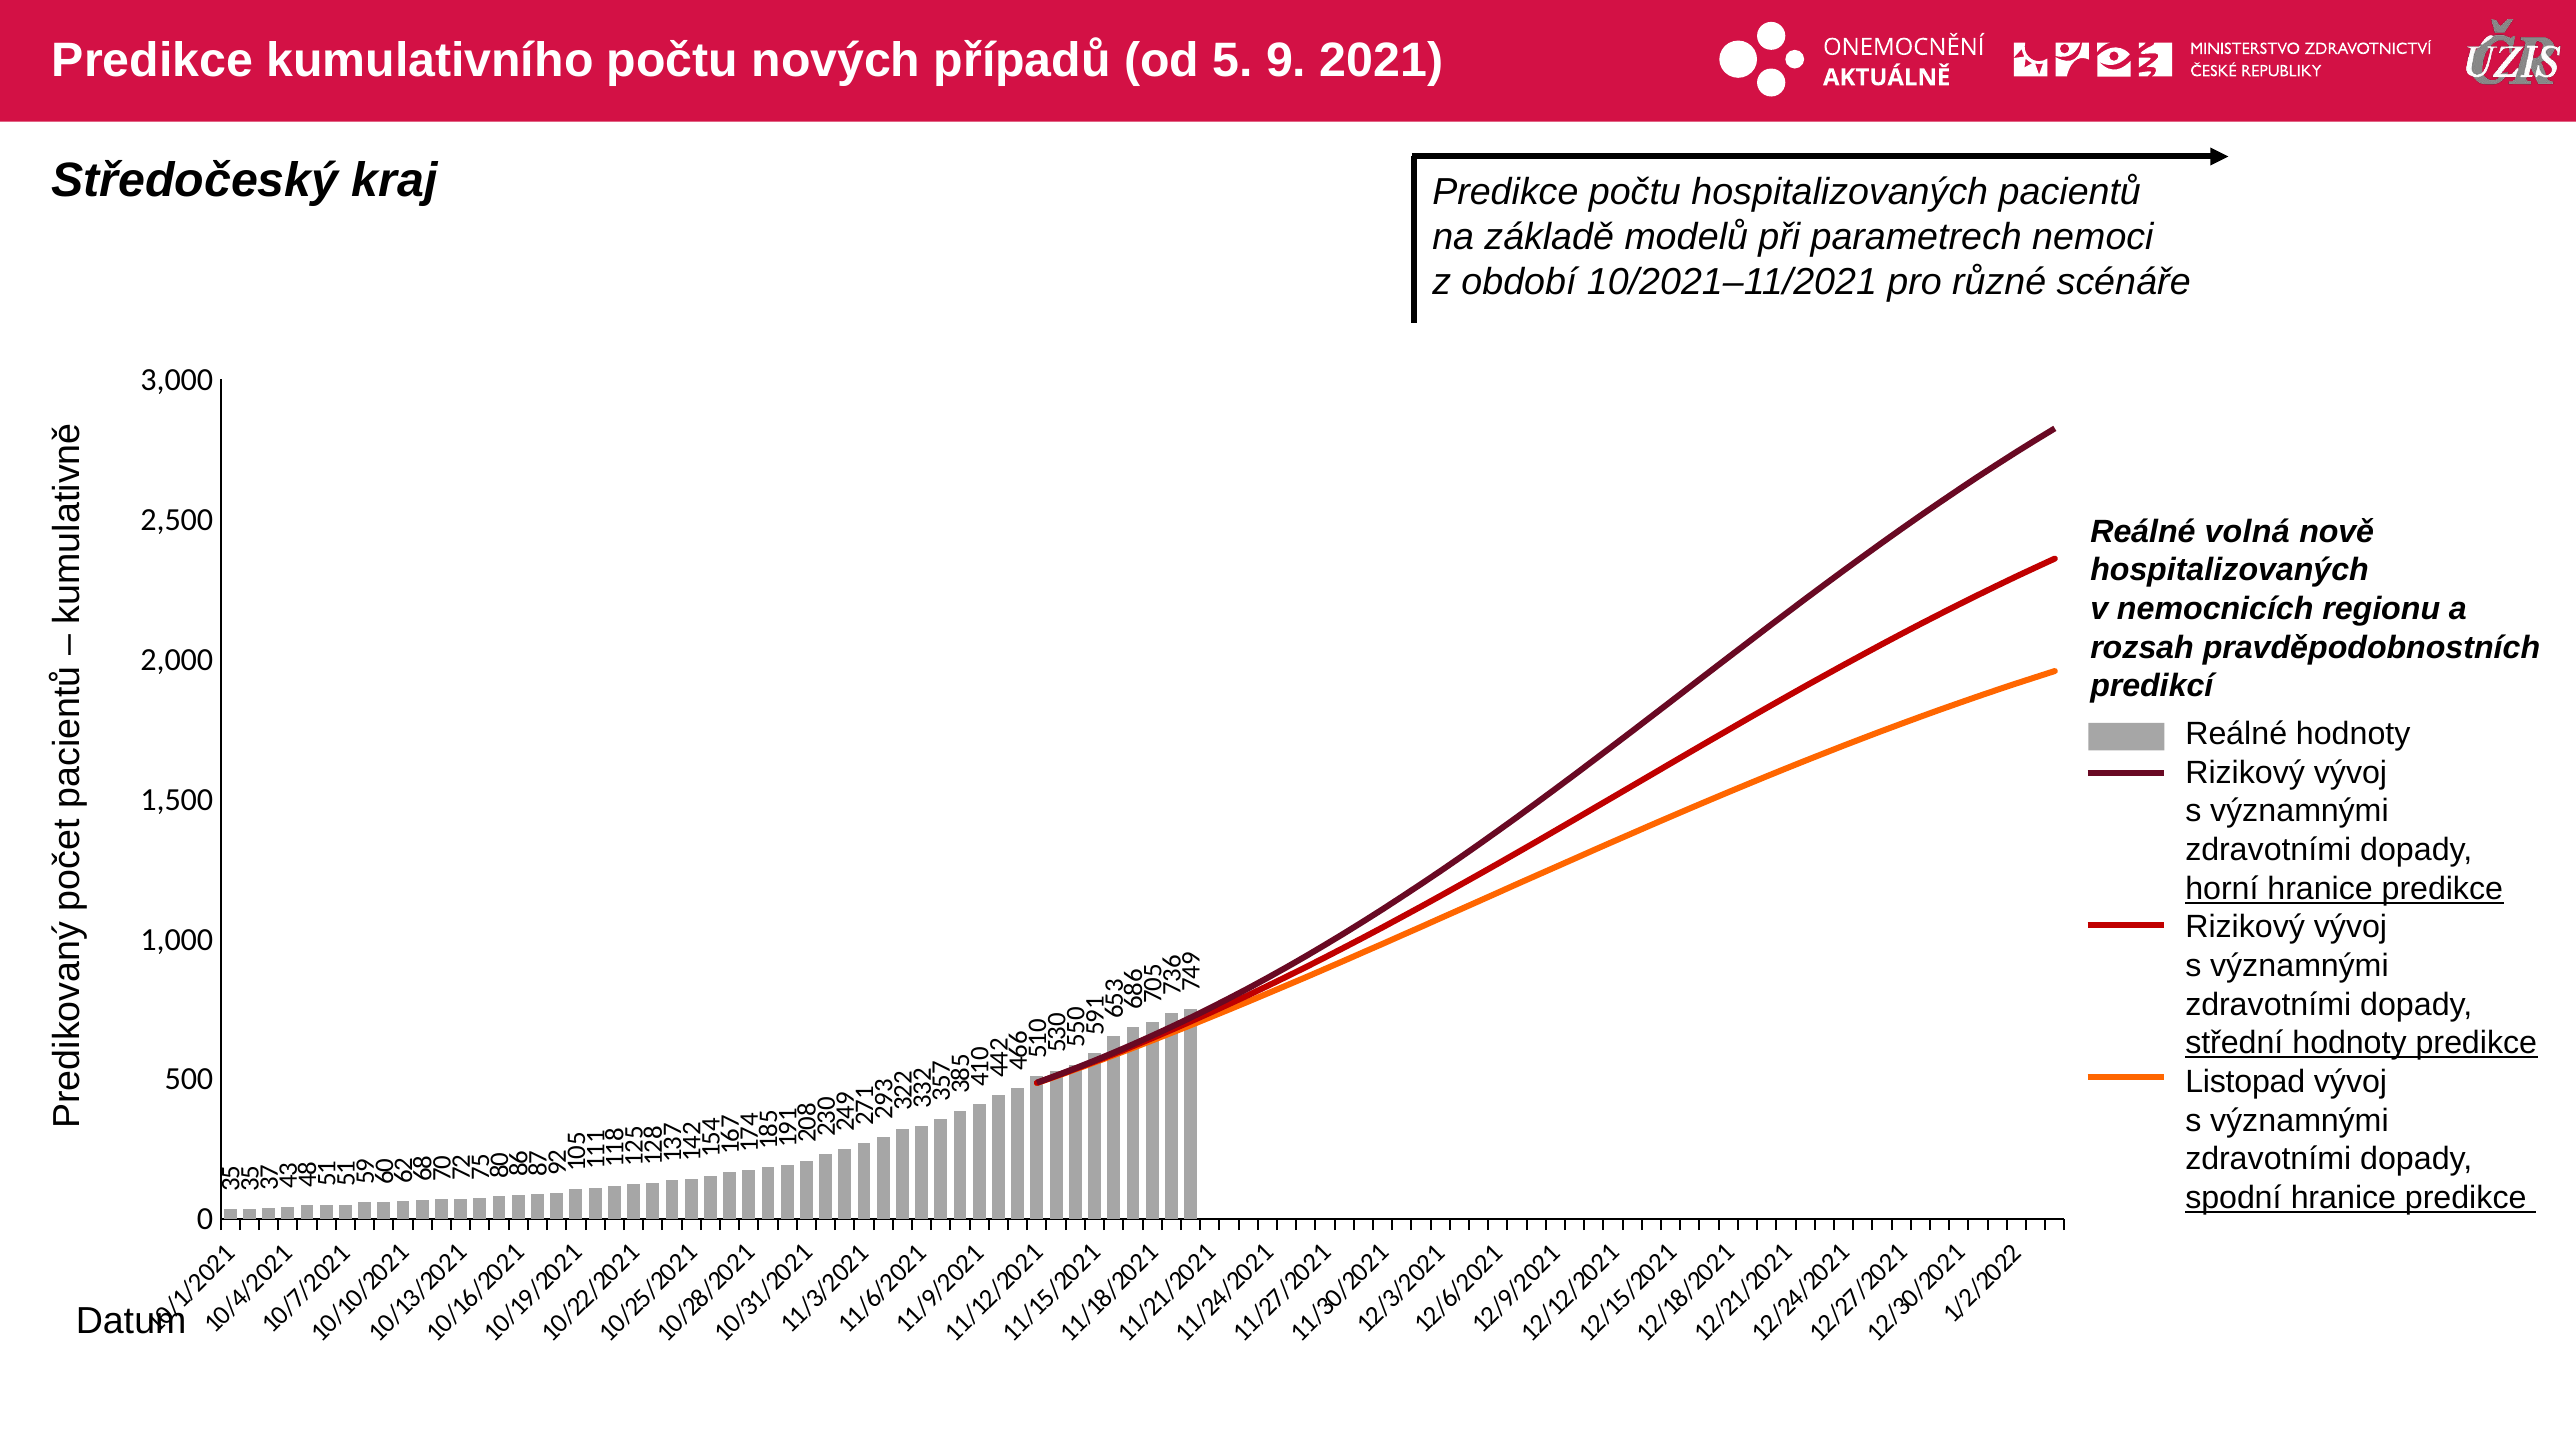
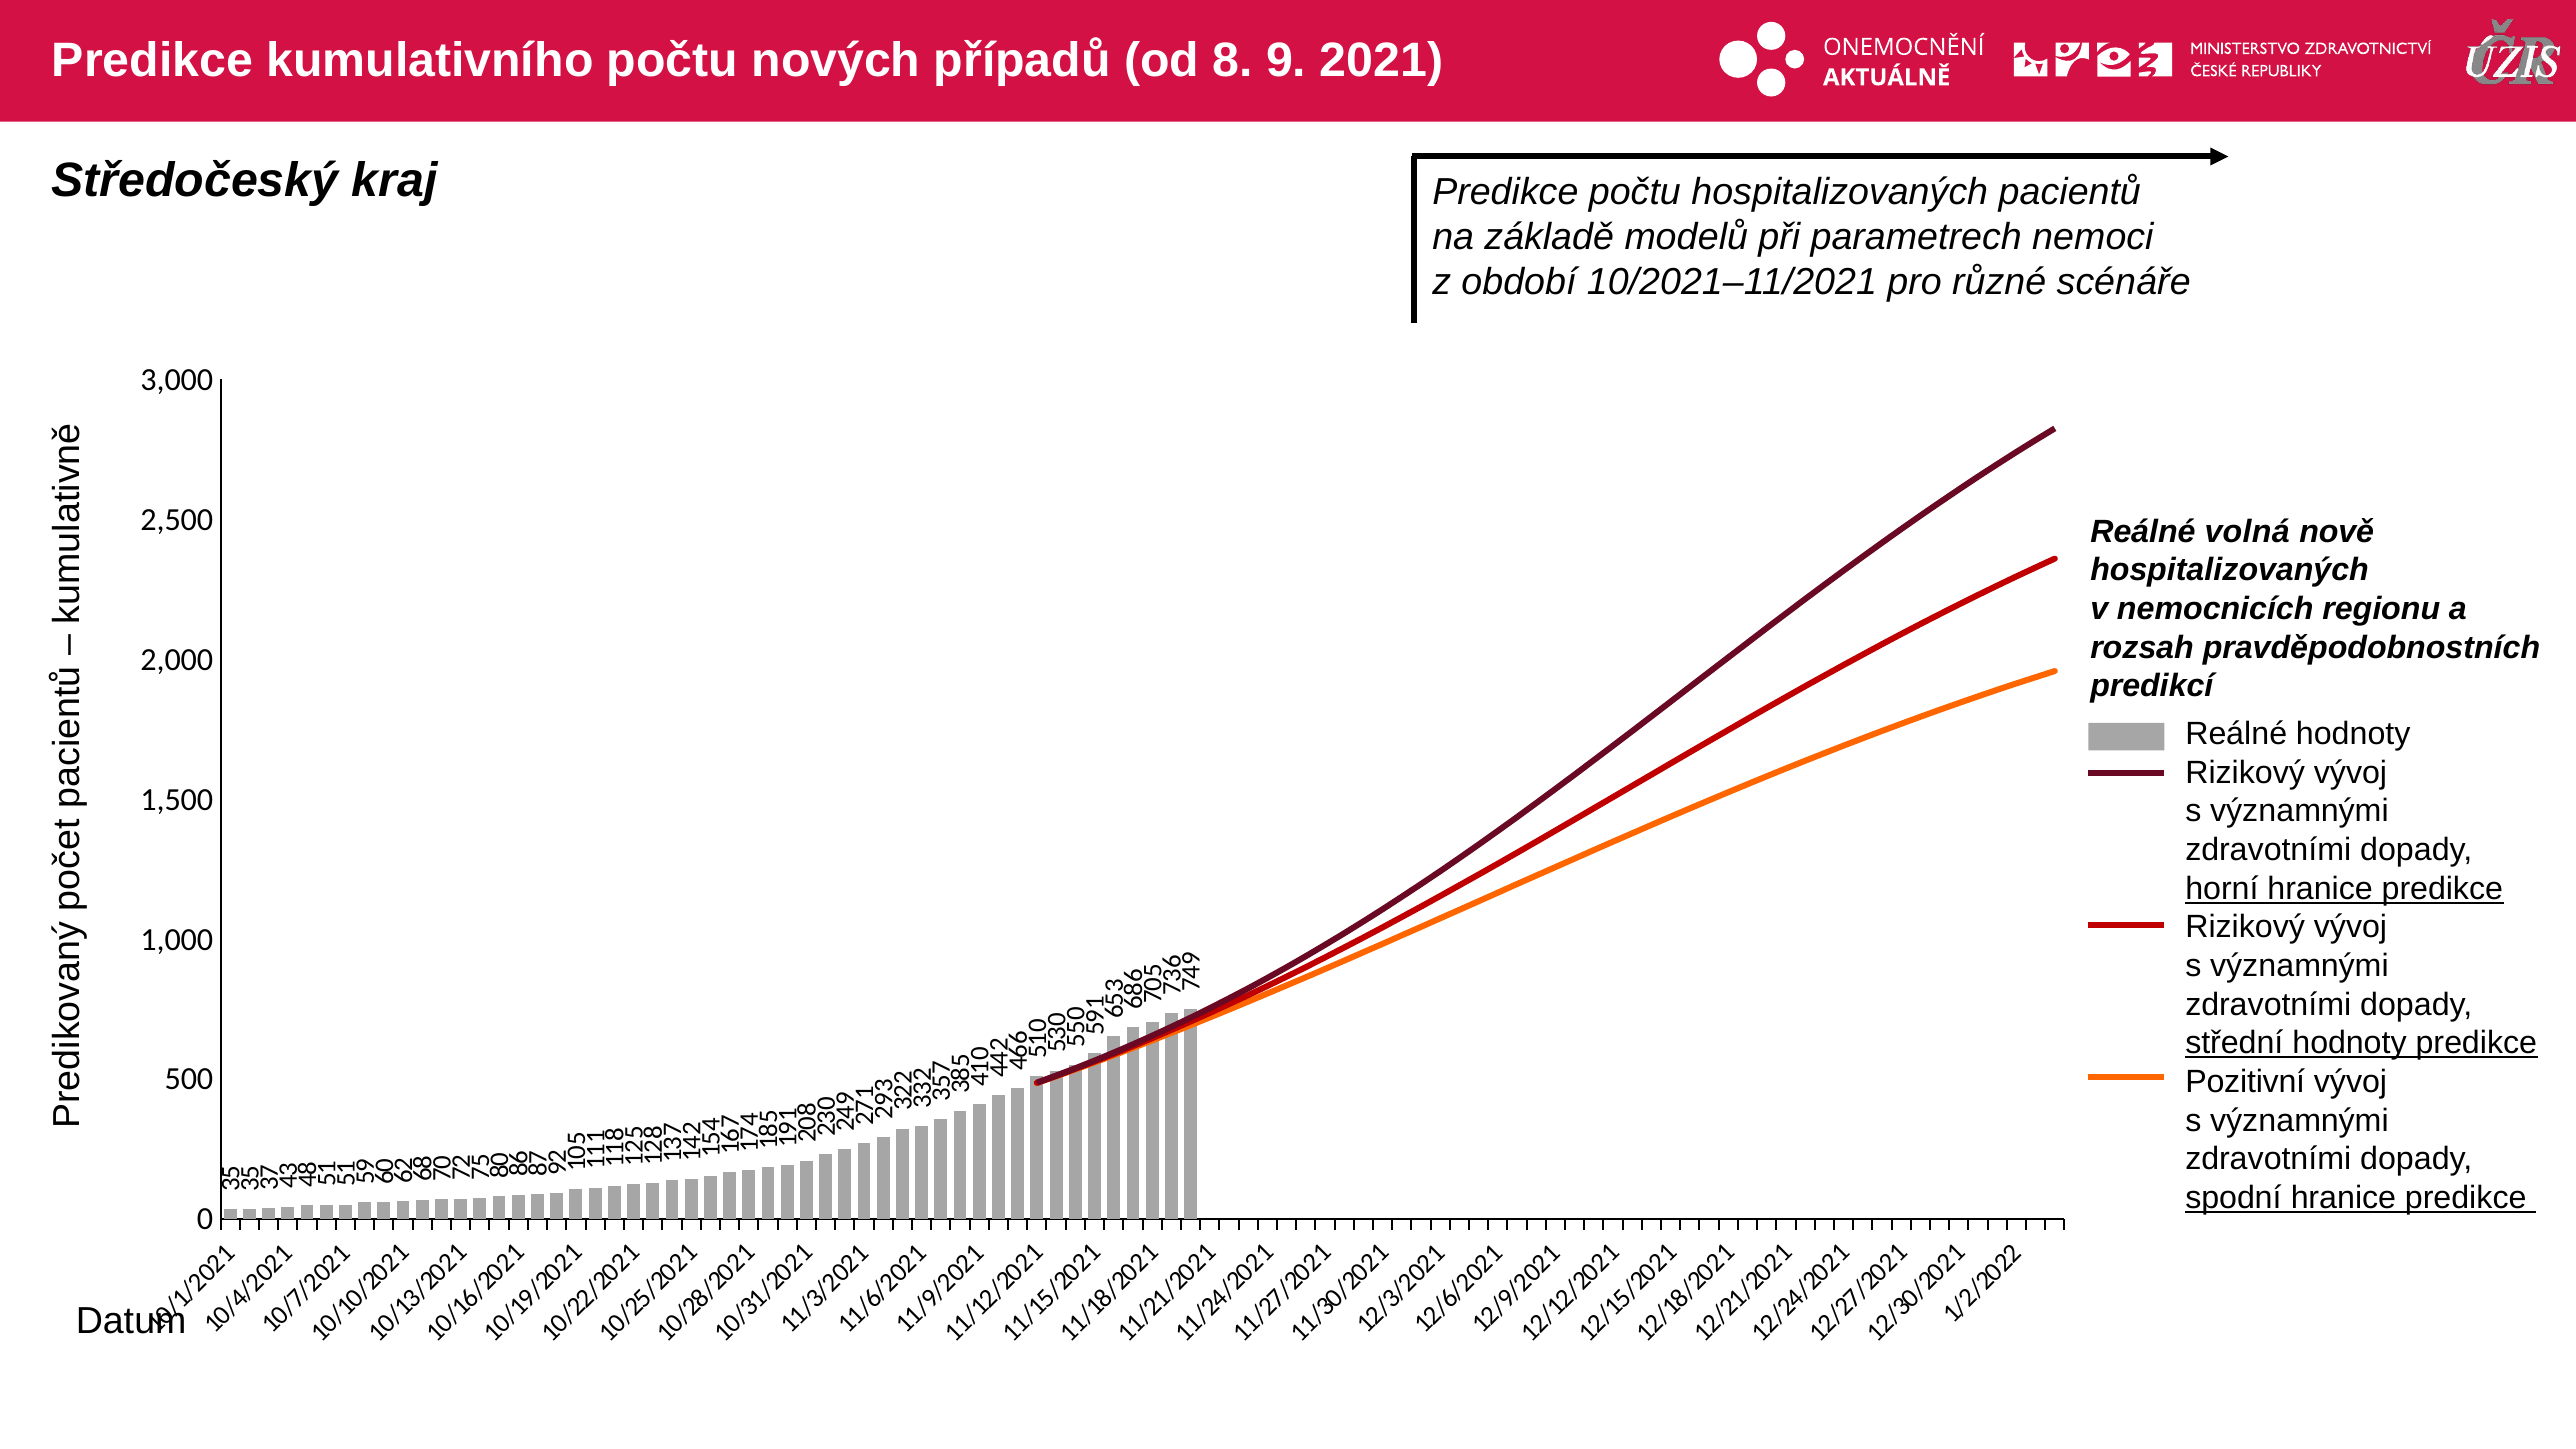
od 5: 5 -> 8
Listopad: Listopad -> Pozitivní
